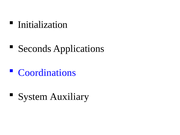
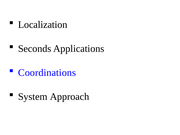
Initialization: Initialization -> Localization
Auxiliary: Auxiliary -> Approach
